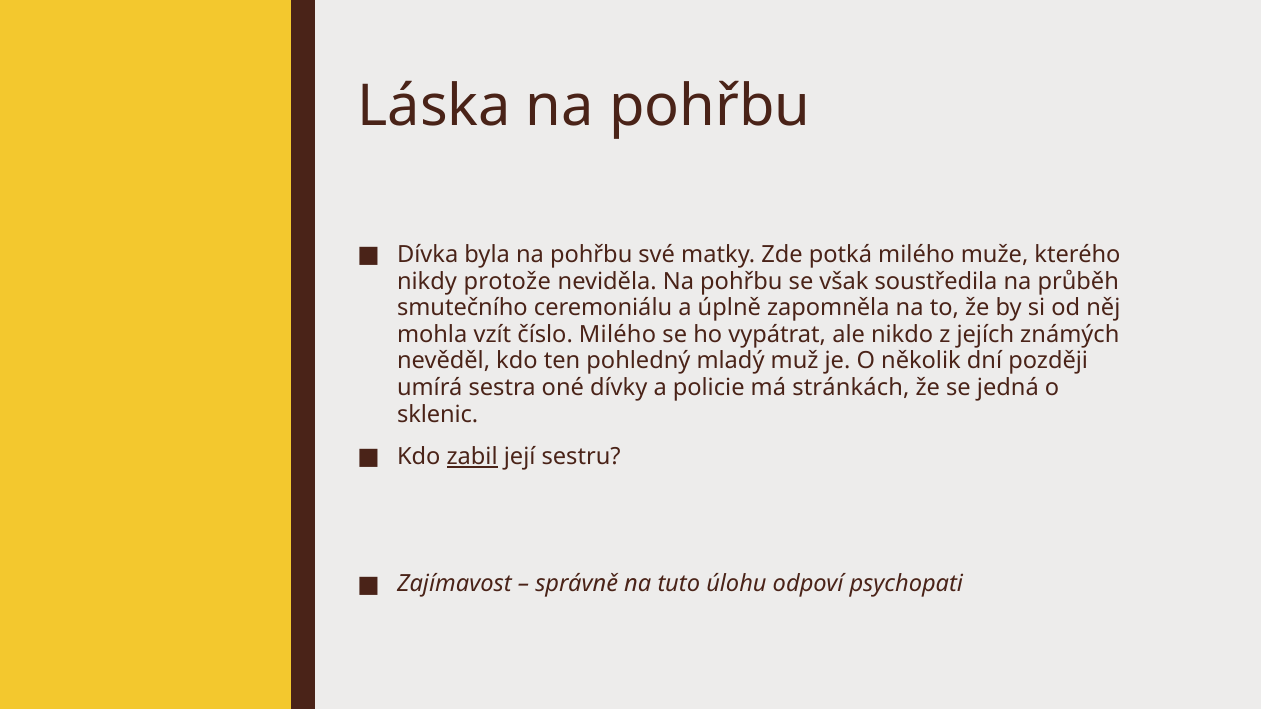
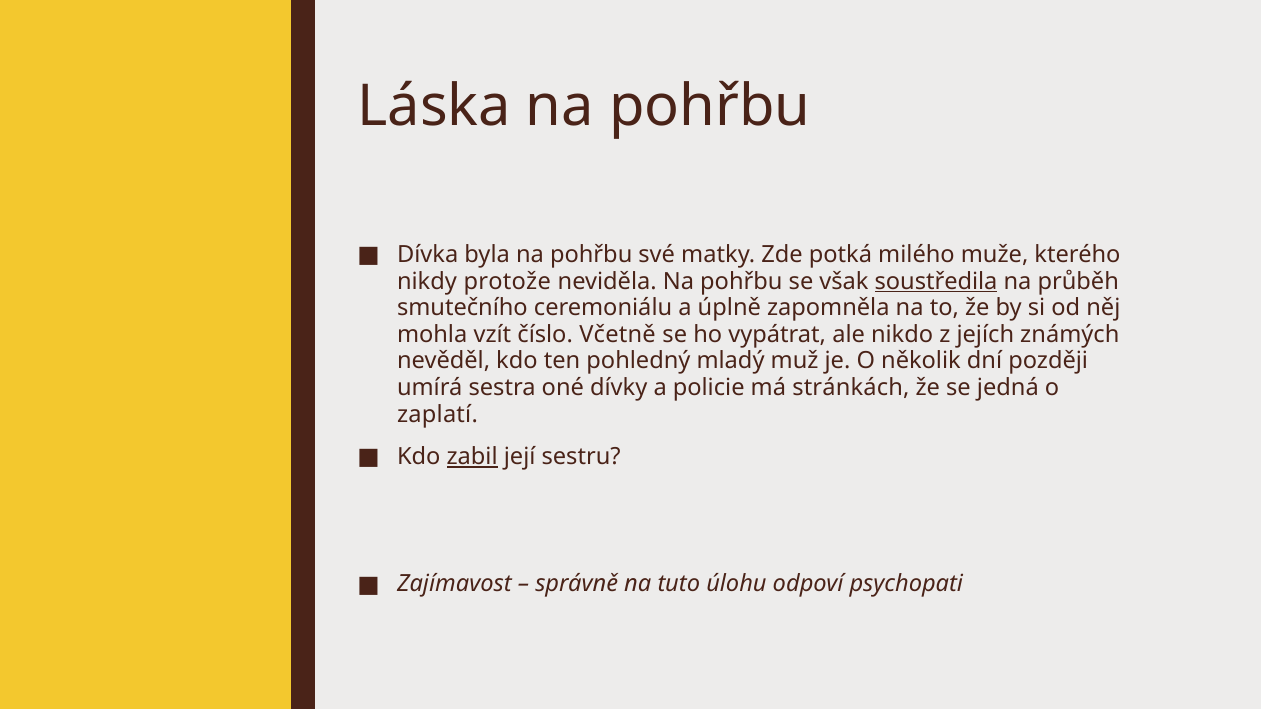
soustředila underline: none -> present
číslo Milého: Milého -> Včetně
sklenic: sklenic -> zaplatí
